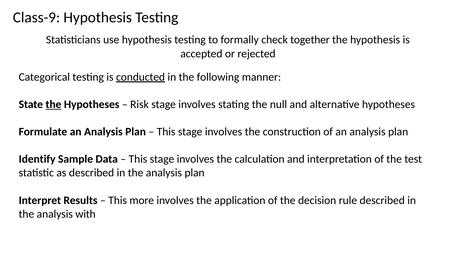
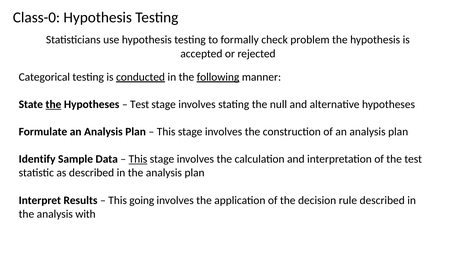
Class-9: Class-9 -> Class-0
together: together -> problem
following underline: none -> present
Risk at (140, 104): Risk -> Test
This at (138, 159) underline: none -> present
more: more -> going
